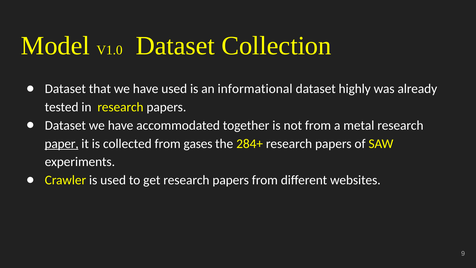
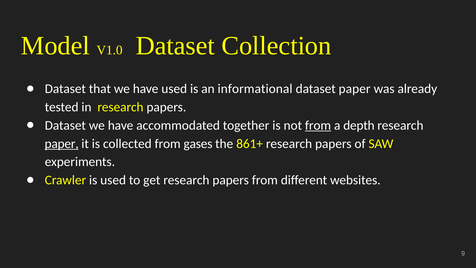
dataset highly: highly -> paper
from at (318, 125) underline: none -> present
metal: metal -> depth
284+: 284+ -> 861+
